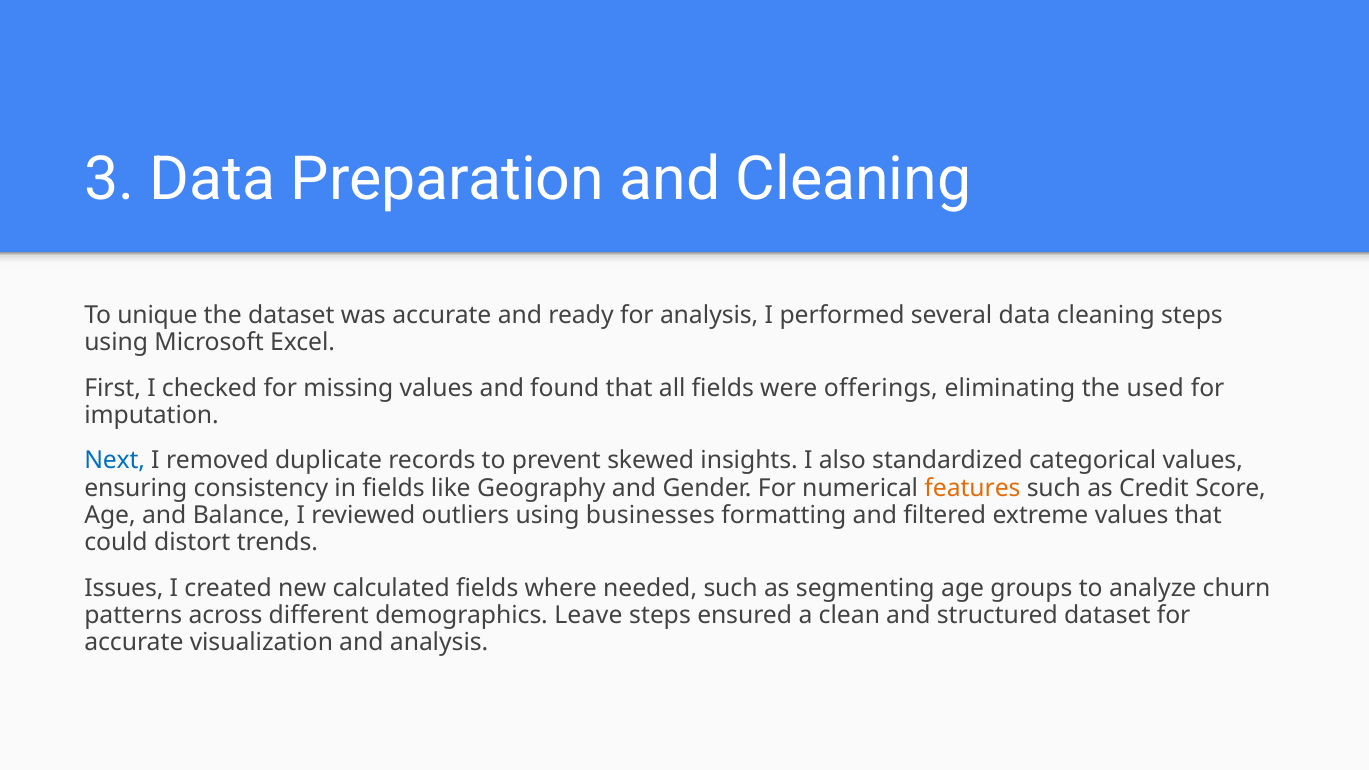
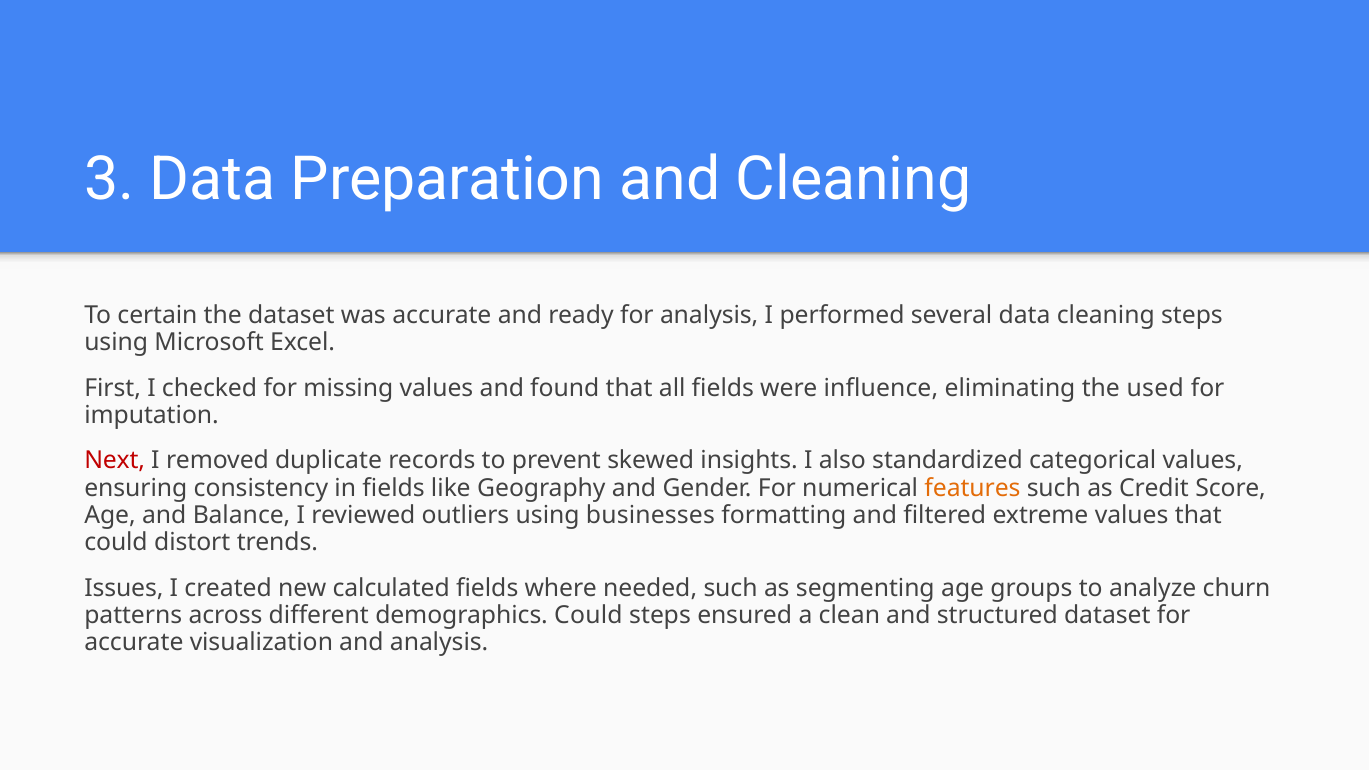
unique: unique -> certain
offerings: offerings -> influence
Next colour: blue -> red
demographics Leave: Leave -> Could
